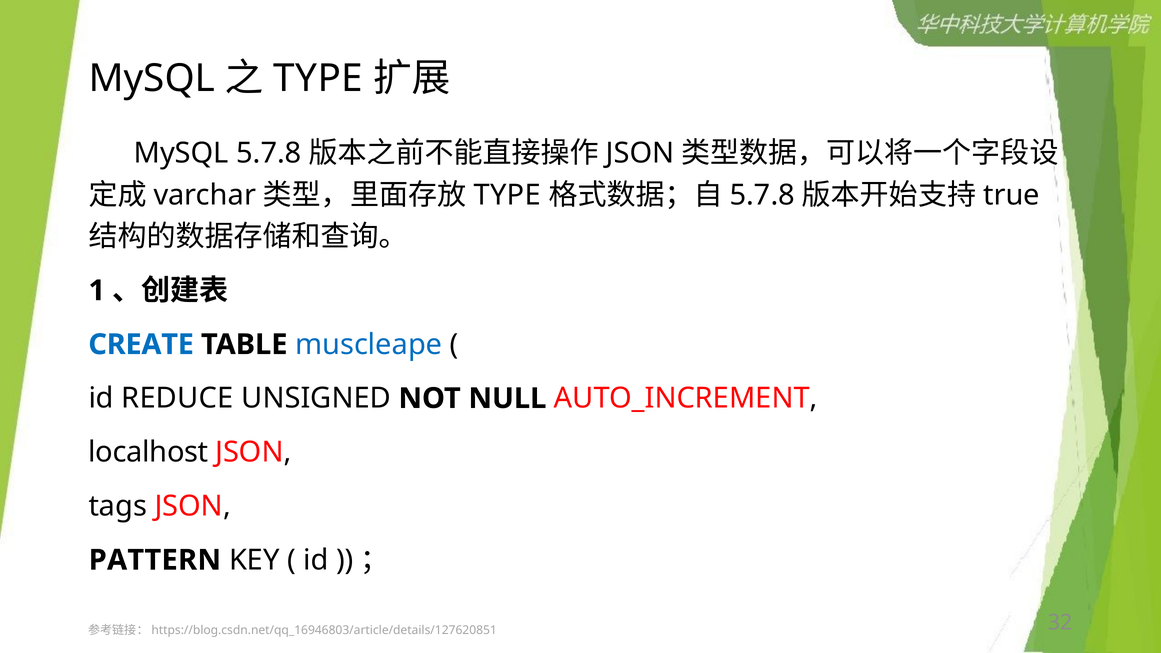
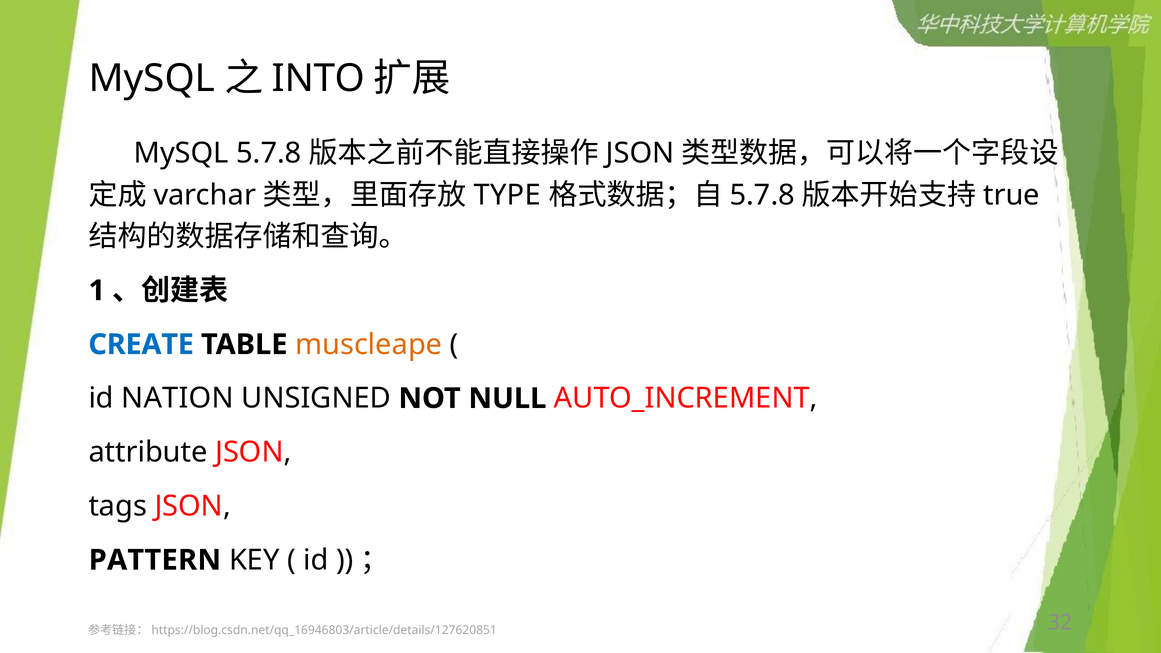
TYPE at (318, 78): TYPE -> INTO
muscleape colour: blue -> orange
REDUCE: REDUCE -> NATION
localhost: localhost -> attribute
